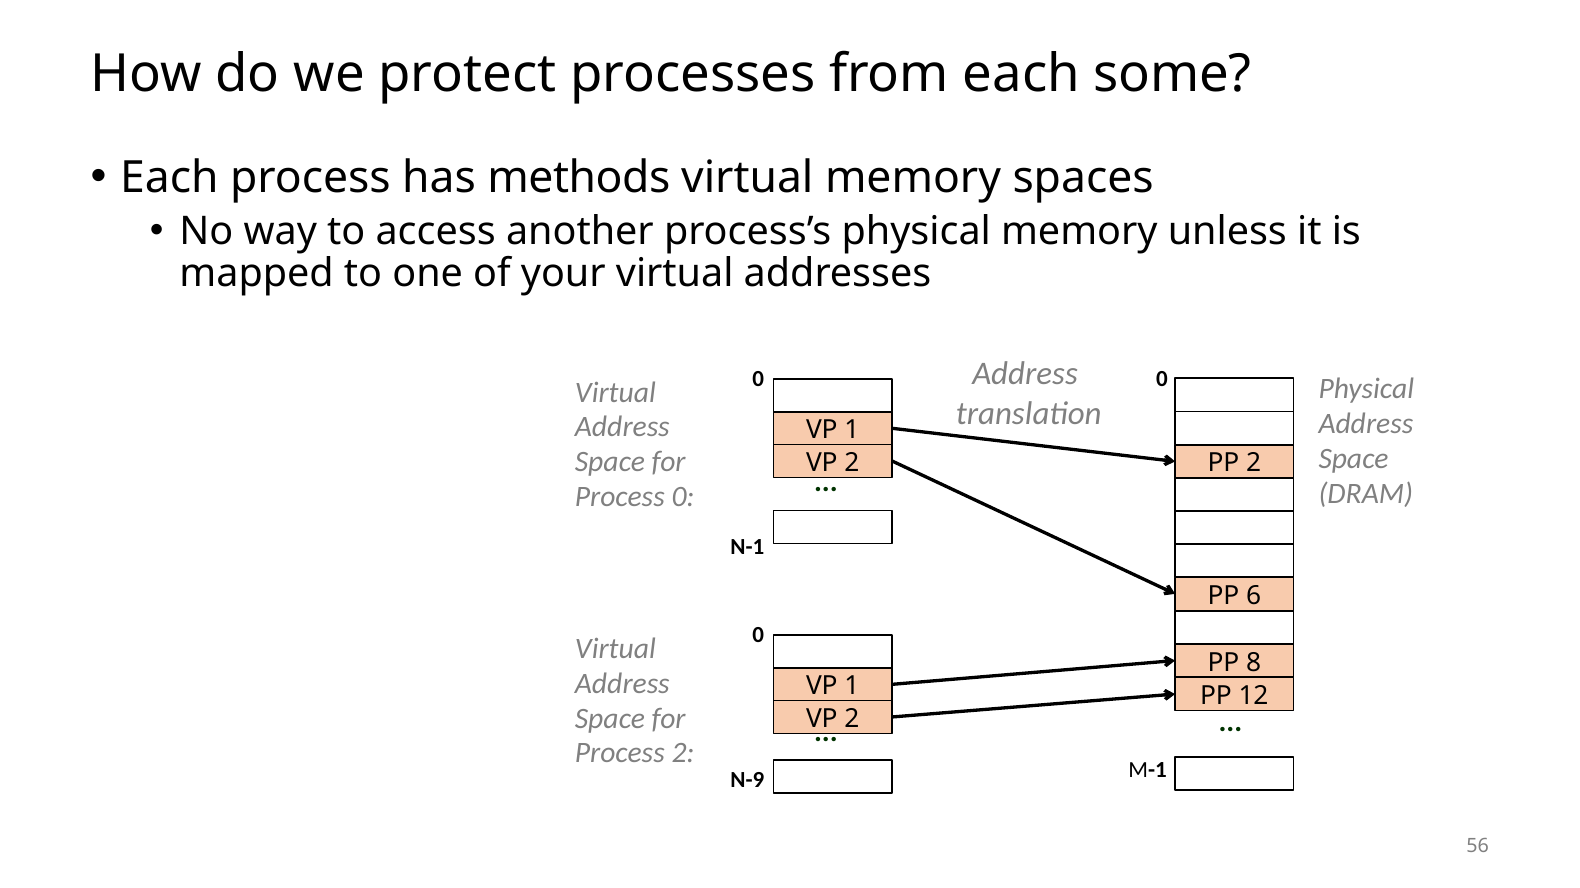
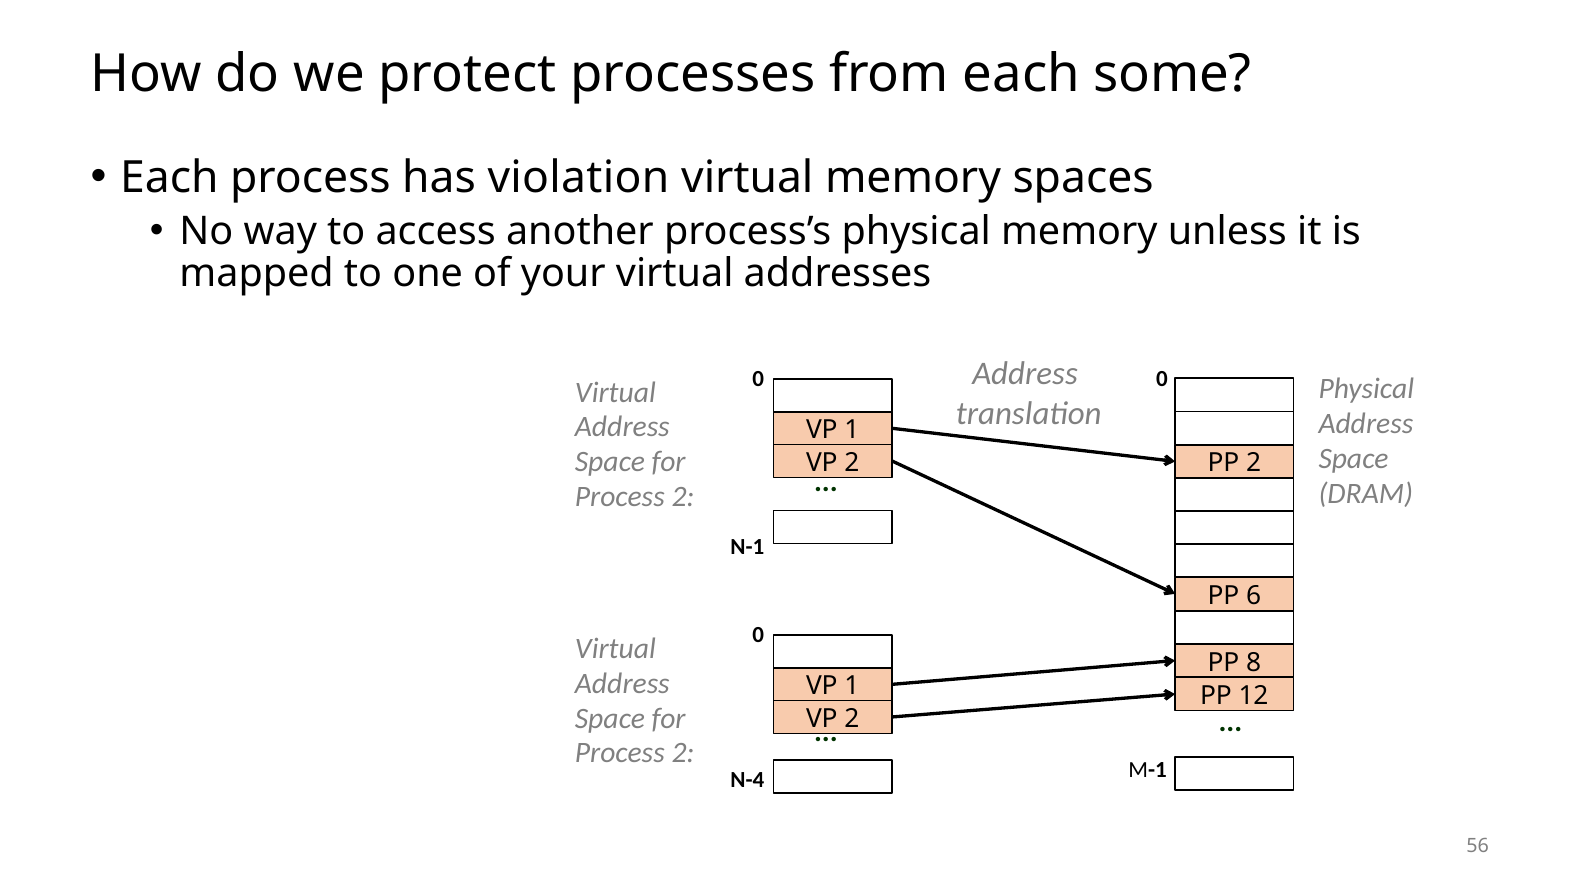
methods: methods -> violation
0 at (683, 497): 0 -> 2
N-9: N-9 -> N-4
